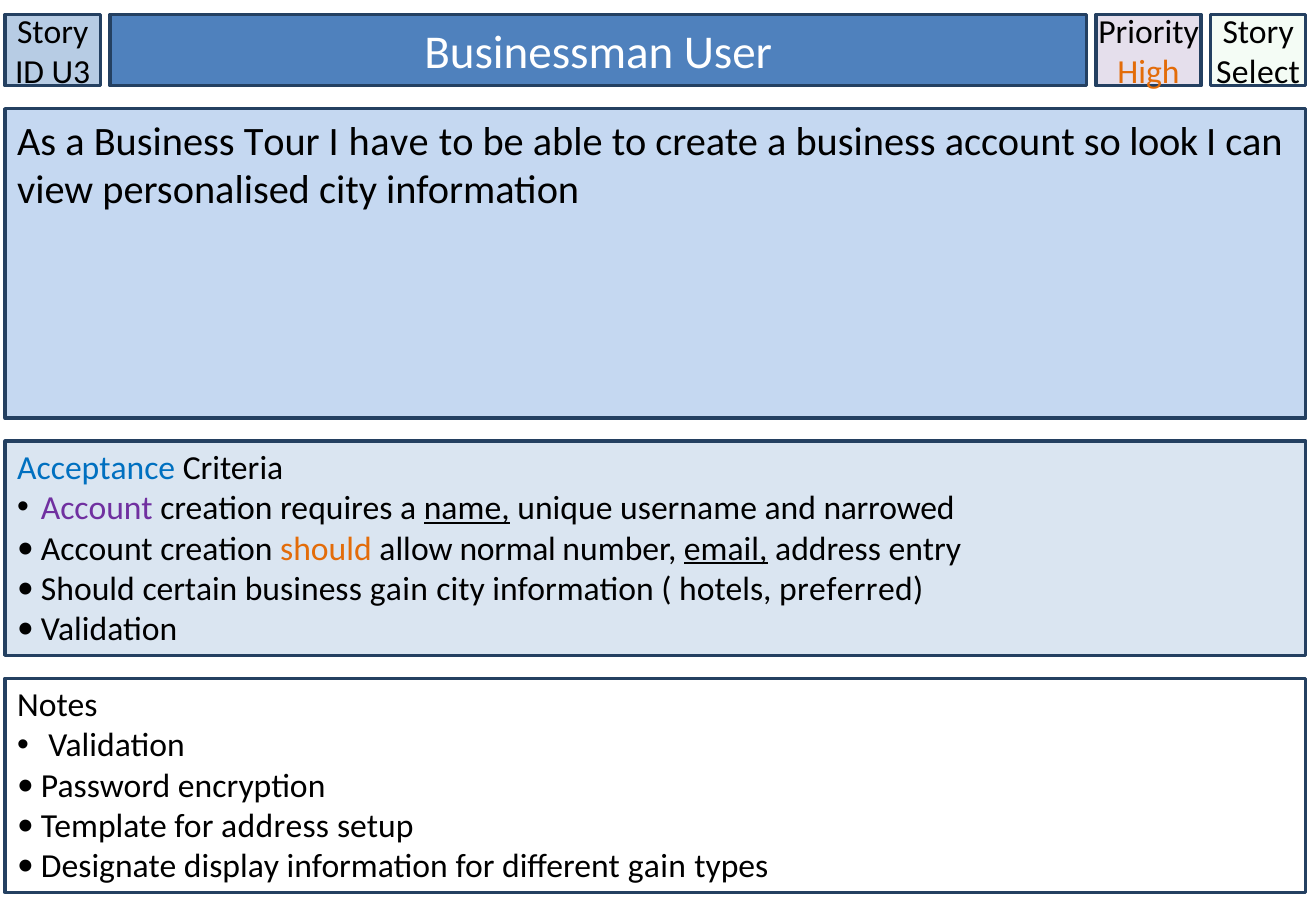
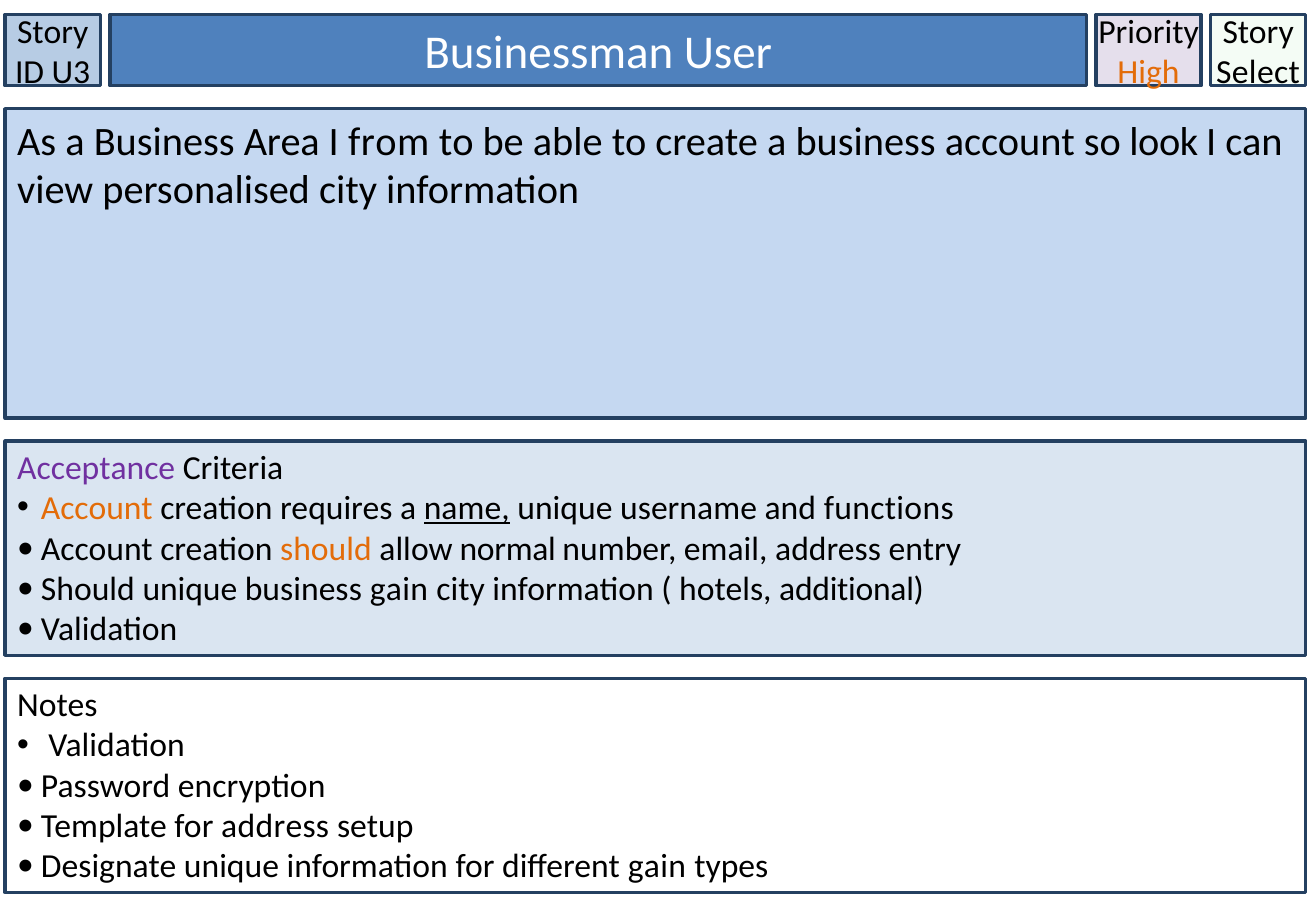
Tour: Tour -> Area
have: have -> from
Acceptance colour: blue -> purple
Account at (97, 509) colour: purple -> orange
narrowed: narrowed -> functions
email underline: present -> none
Should certain: certain -> unique
preferred: preferred -> additional
Designate display: display -> unique
